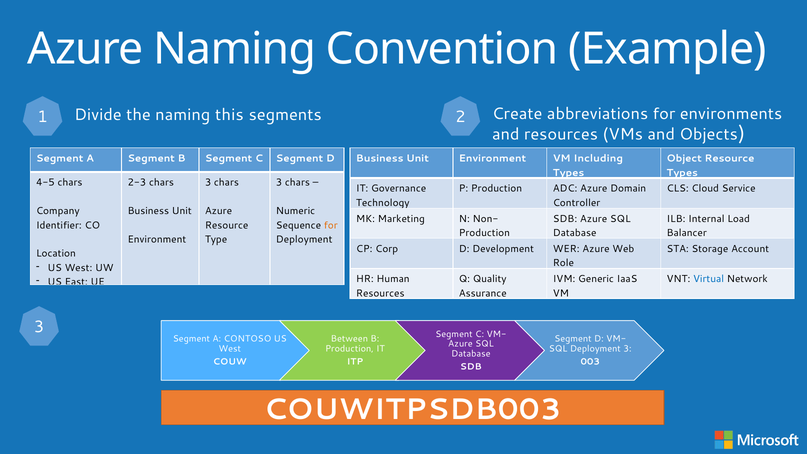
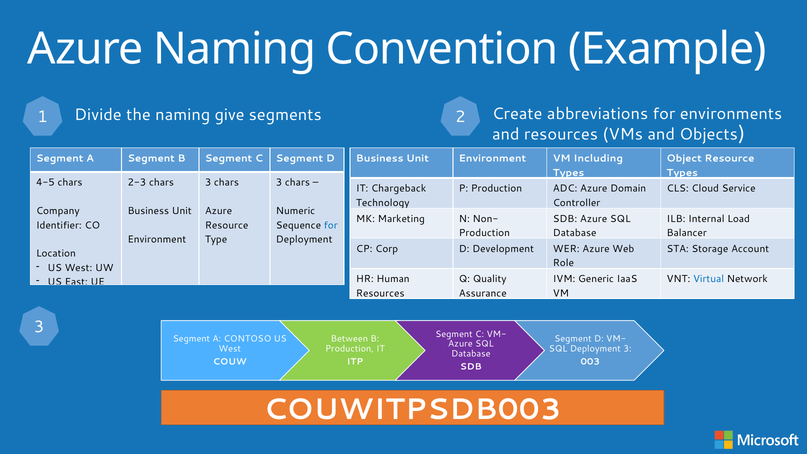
this: this -> give
Governance: Governance -> Chargeback
for at (331, 225) colour: orange -> blue
